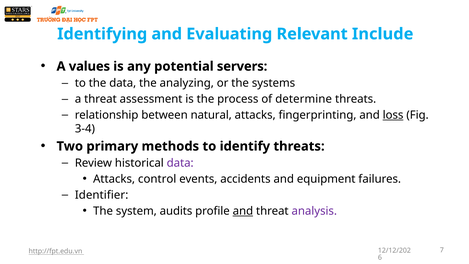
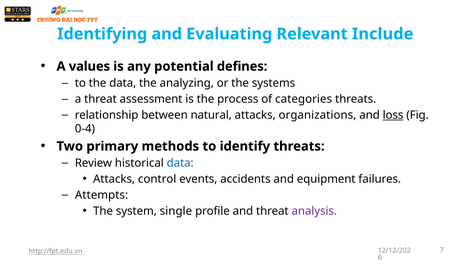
servers: servers -> defines
determine: determine -> categories
fingerprinting: fingerprinting -> organizations
3-4: 3-4 -> 0-4
data at (180, 163) colour: purple -> blue
Identifier: Identifier -> Attempts
audits: audits -> single
and at (243, 211) underline: present -> none
